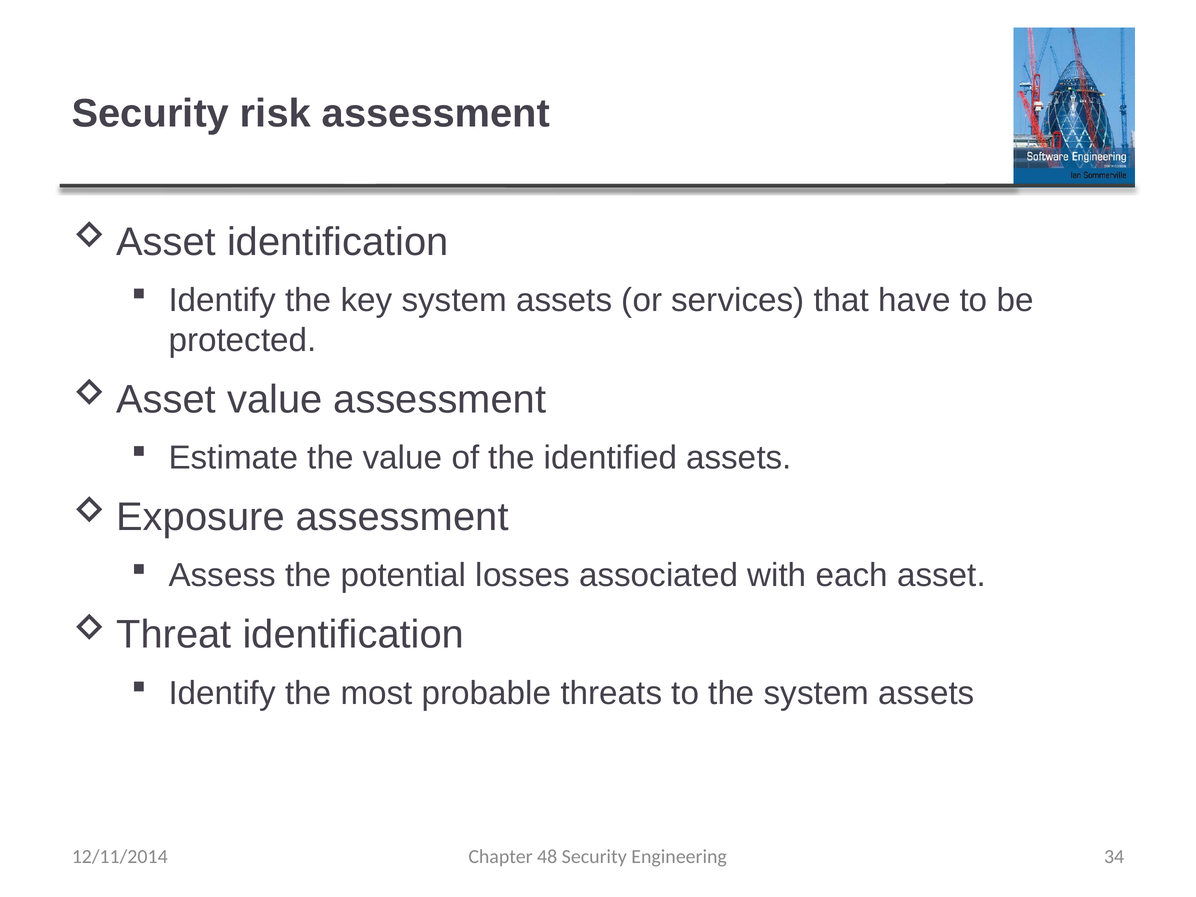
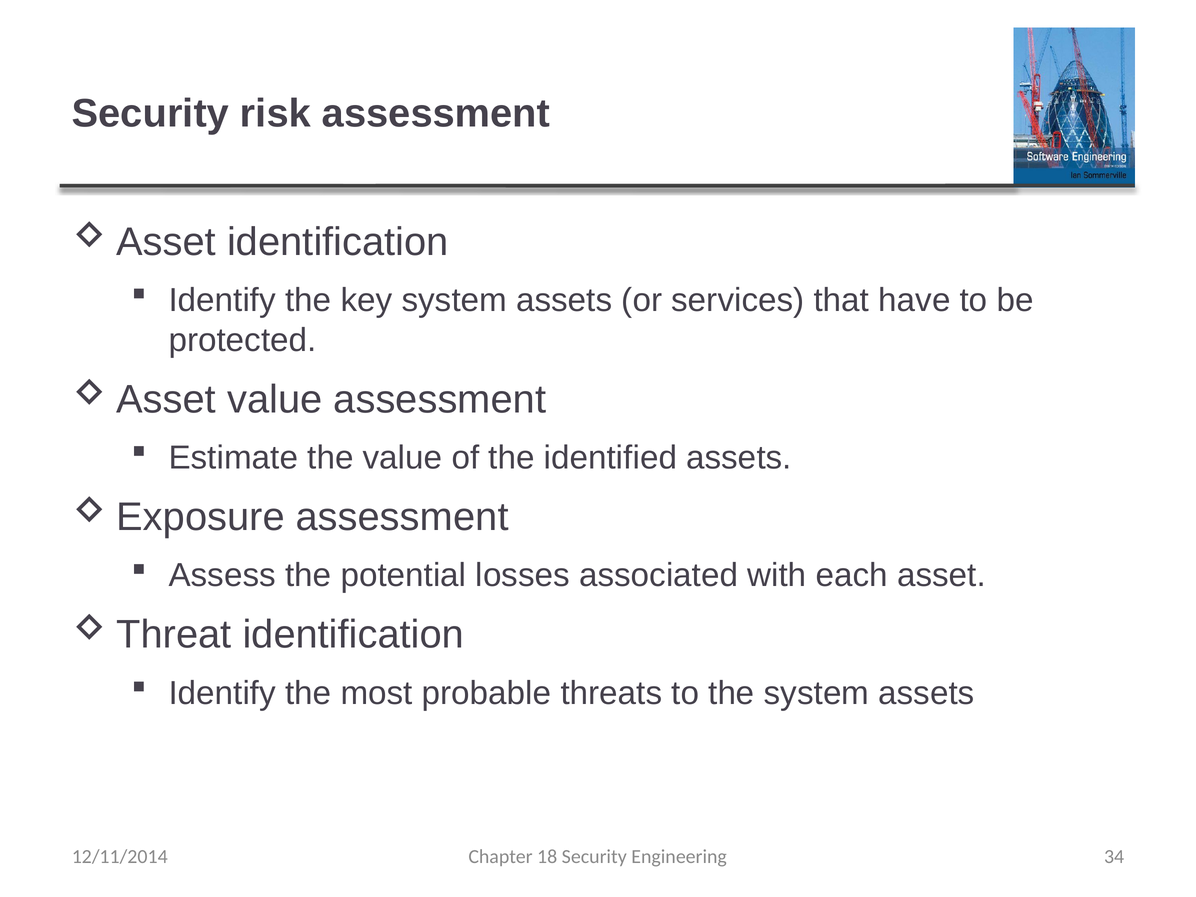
48: 48 -> 18
